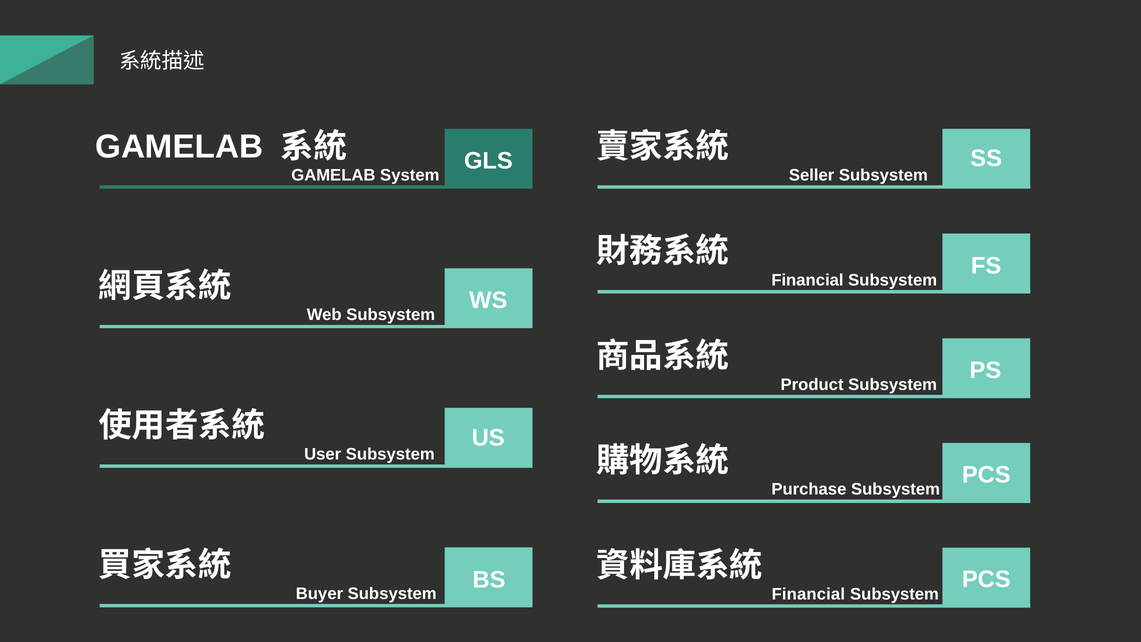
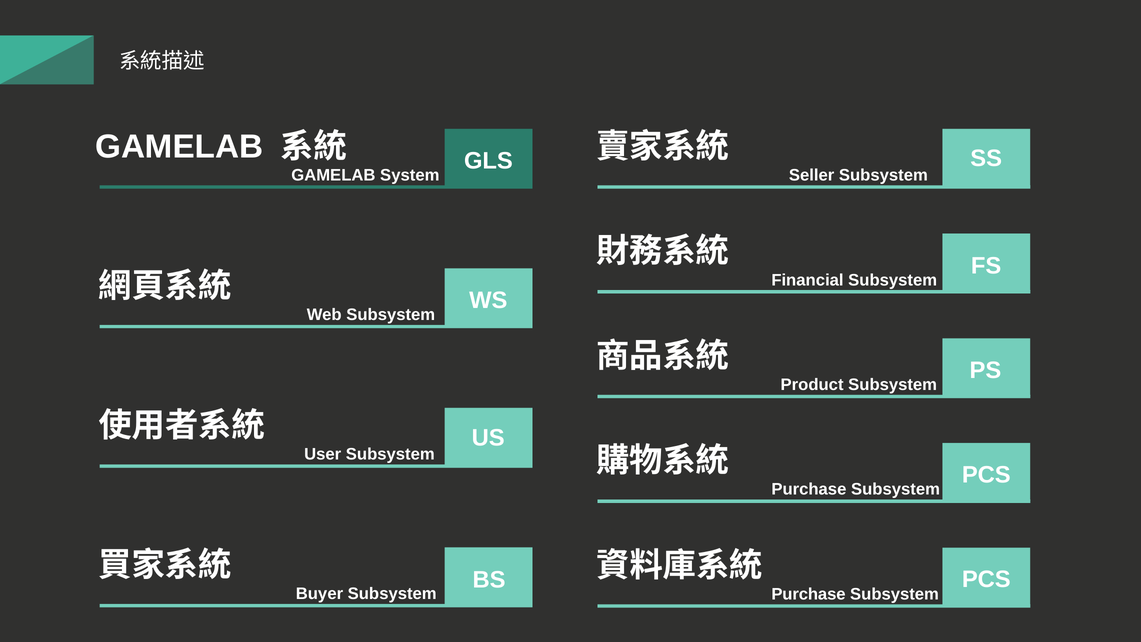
Financial at (808, 594): Financial -> Purchase
